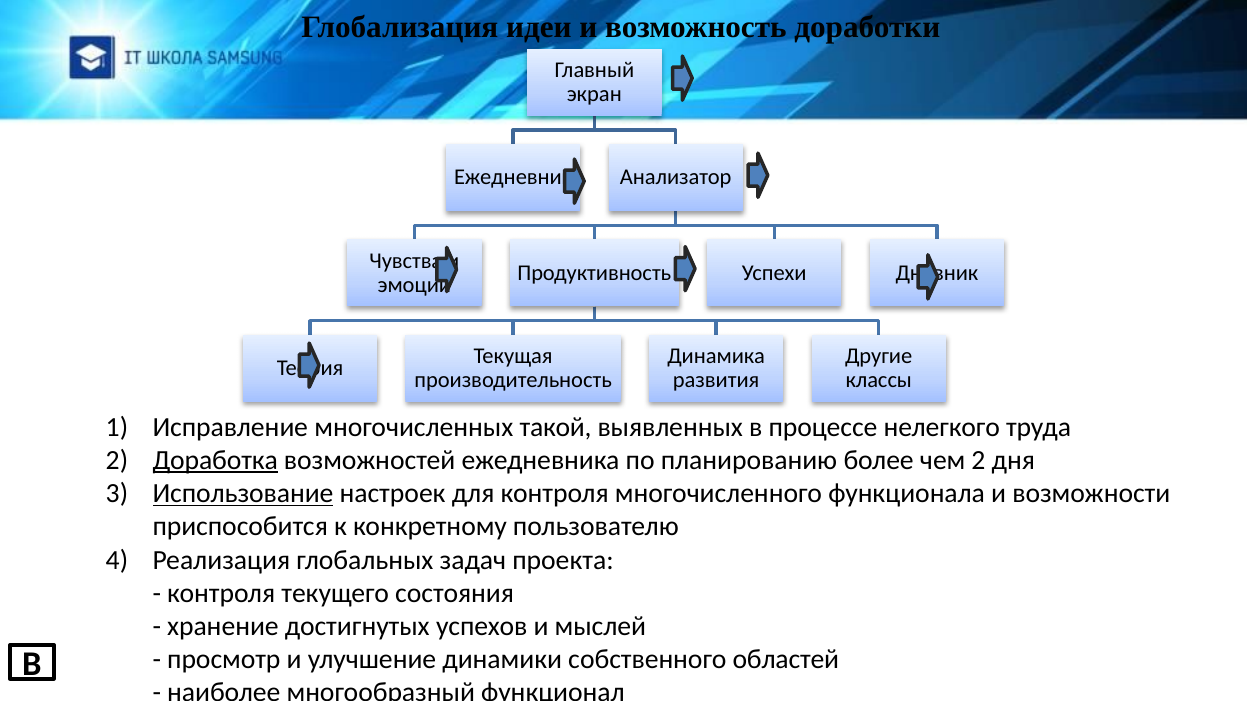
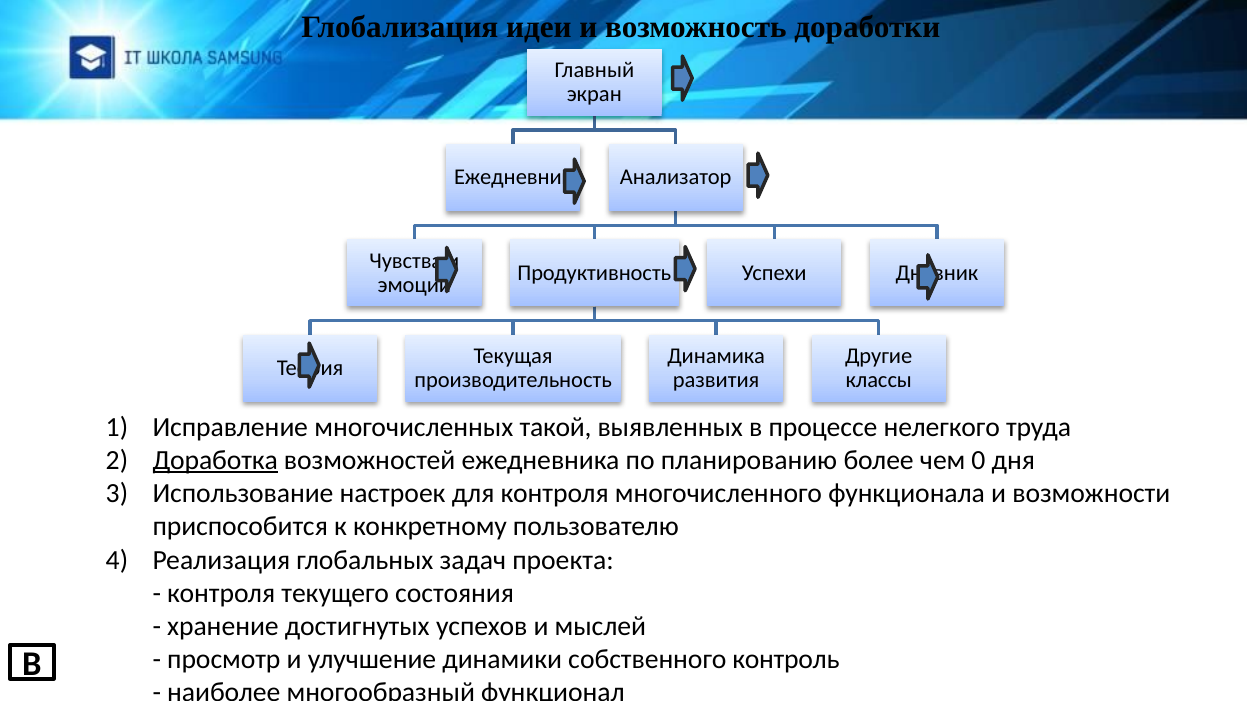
чем 2: 2 -> 0
Использование underline: present -> none
областей: областей -> контроль
